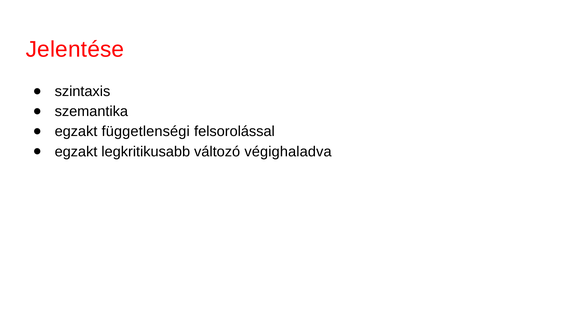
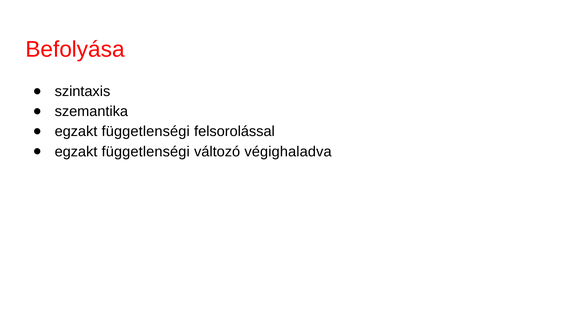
Jelentése: Jelentése -> Befolyása
legkritikusabb at (146, 151): legkritikusabb -> függetlenségi
